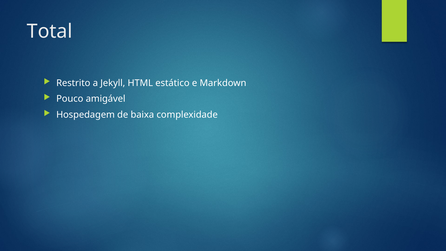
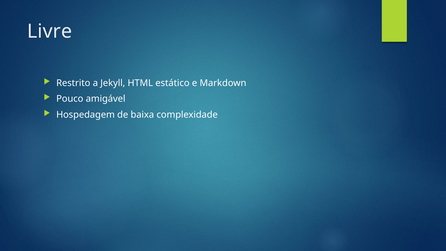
Total: Total -> Livre
